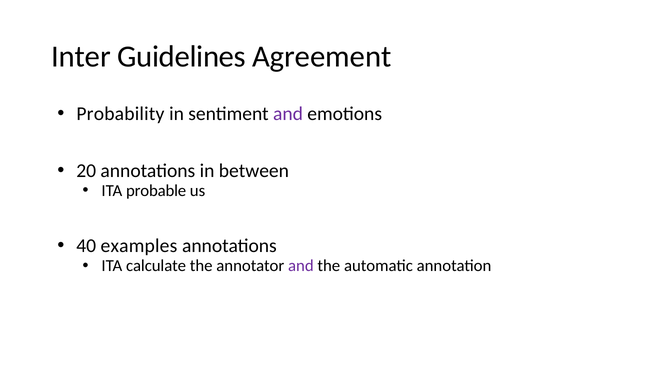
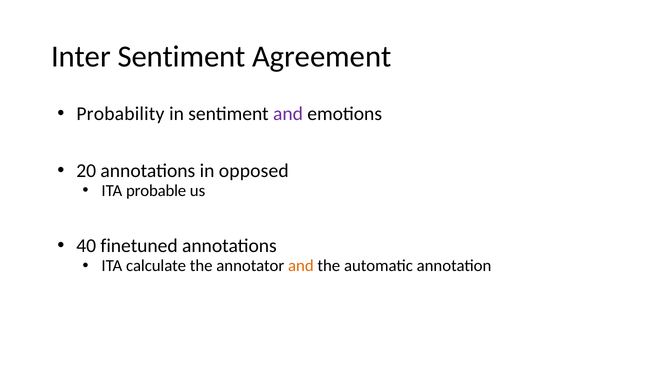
Inter Guidelines: Guidelines -> Sentiment
between: between -> opposed
examples: examples -> finetuned
and at (301, 266) colour: purple -> orange
